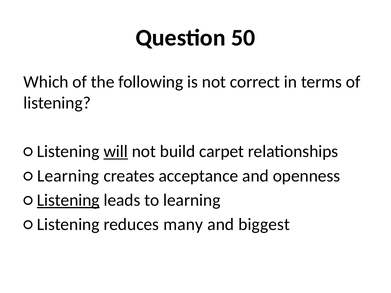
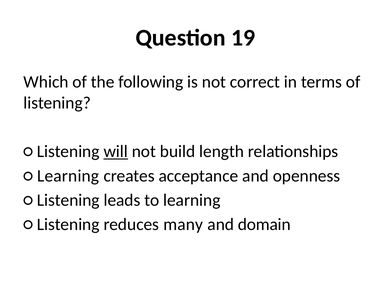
50: 50 -> 19
carpet: carpet -> length
Listening at (68, 200) underline: present -> none
biggest: biggest -> domain
